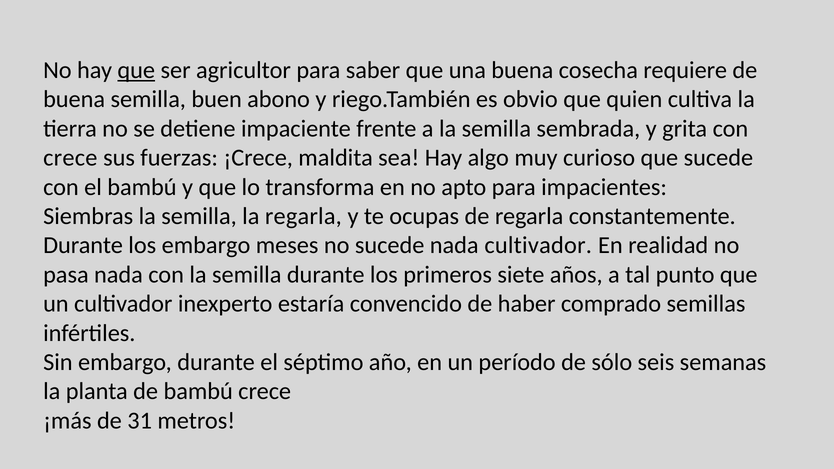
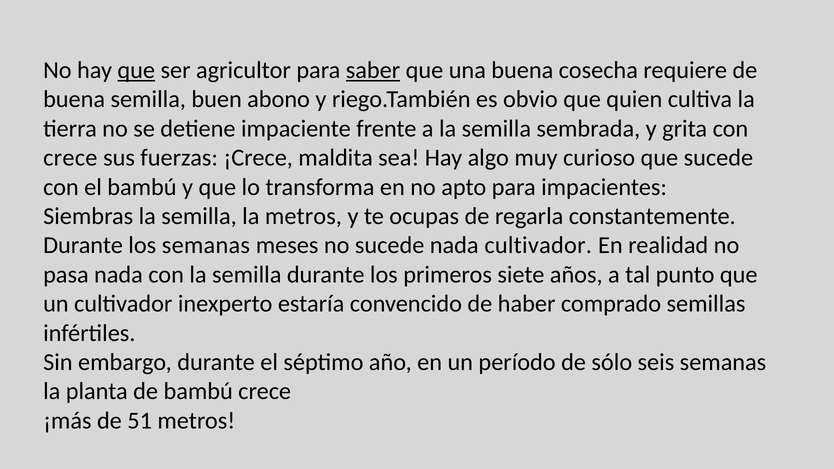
saber underline: none -> present
la regarla: regarla -> metros
los embargo: embargo -> semanas
31: 31 -> 51
